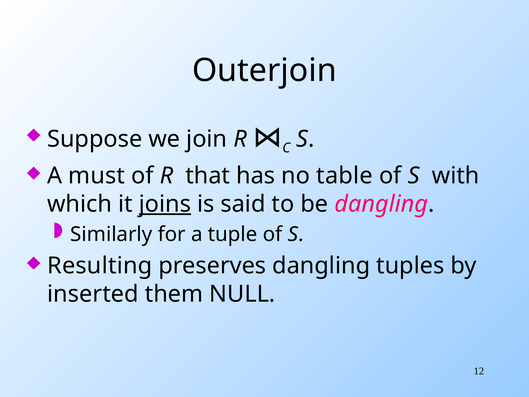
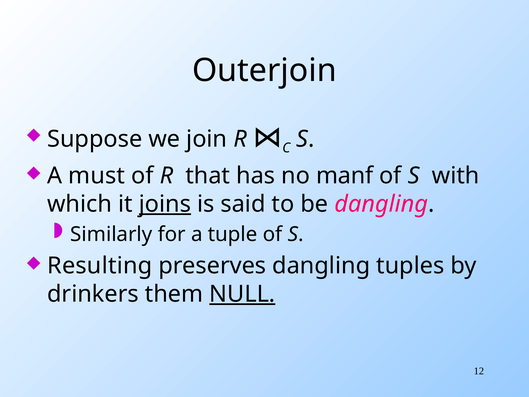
table: table -> manf
inserted: inserted -> drinkers
NULL underline: none -> present
